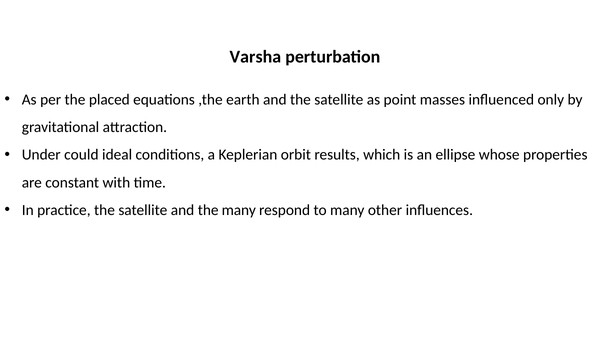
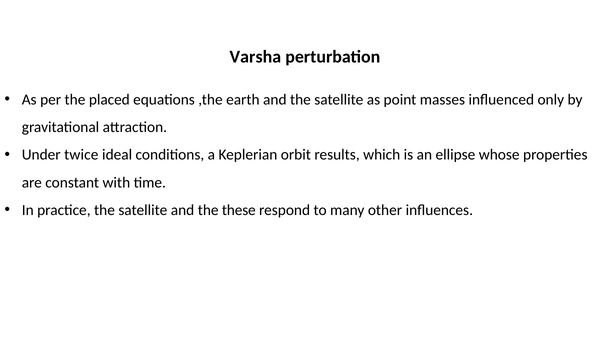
could: could -> twice
the many: many -> these
